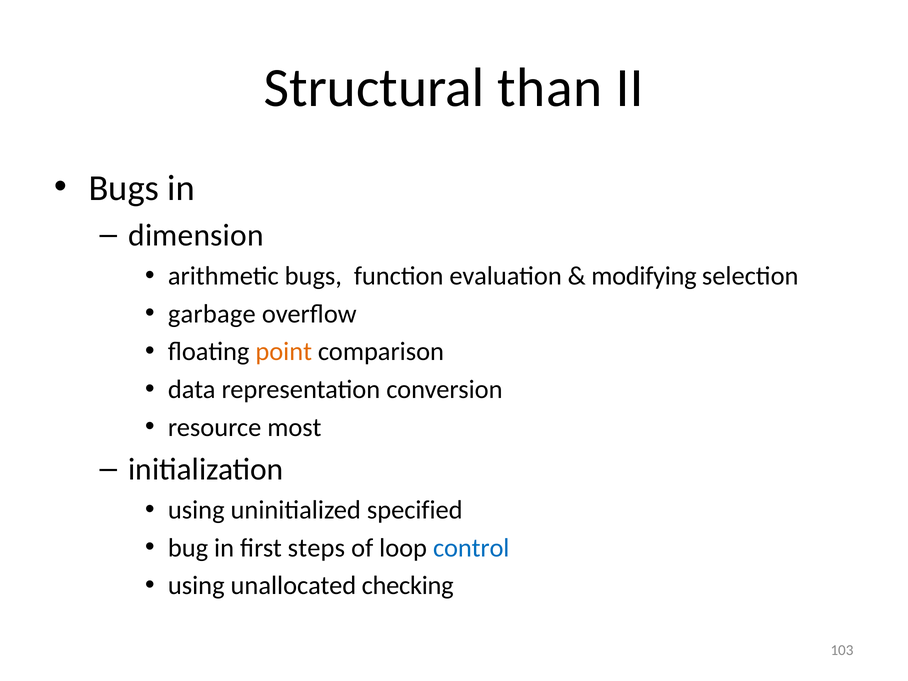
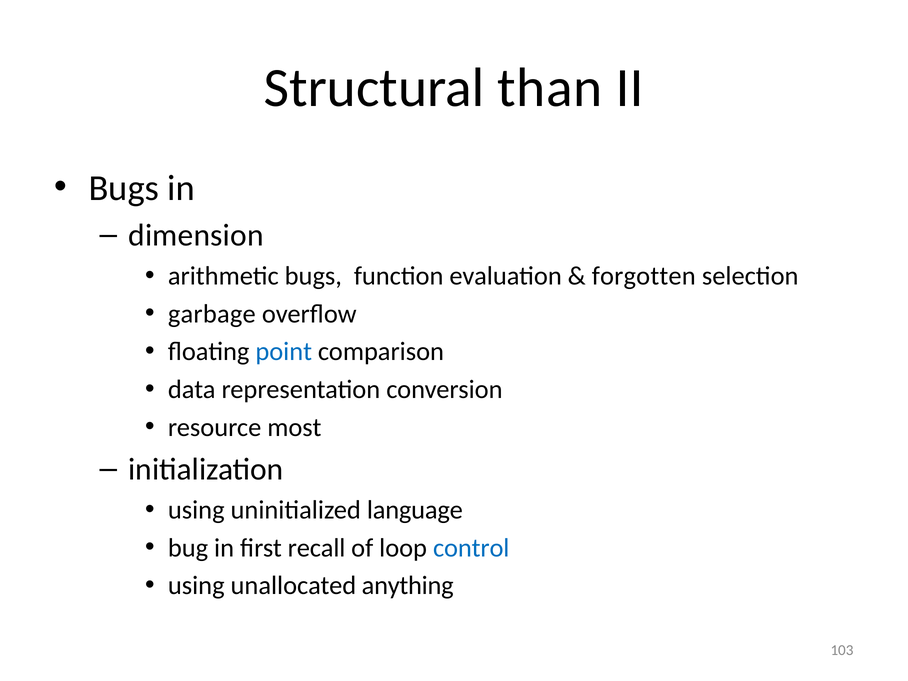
modifying: modifying -> forgotten
point colour: orange -> blue
specified: specified -> language
steps: steps -> recall
checking: checking -> anything
